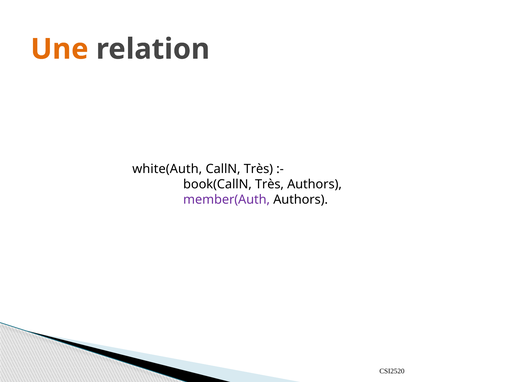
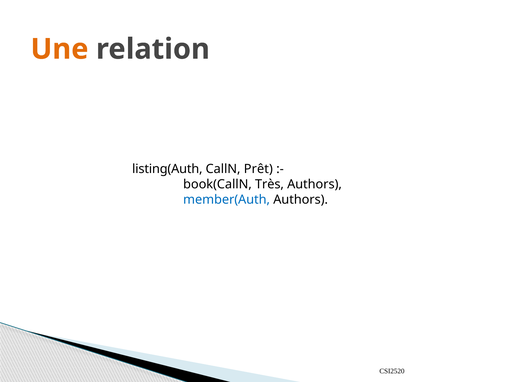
white(Auth: white(Auth -> listing(Auth
CallN Très: Très -> Prêt
member(Auth colour: purple -> blue
